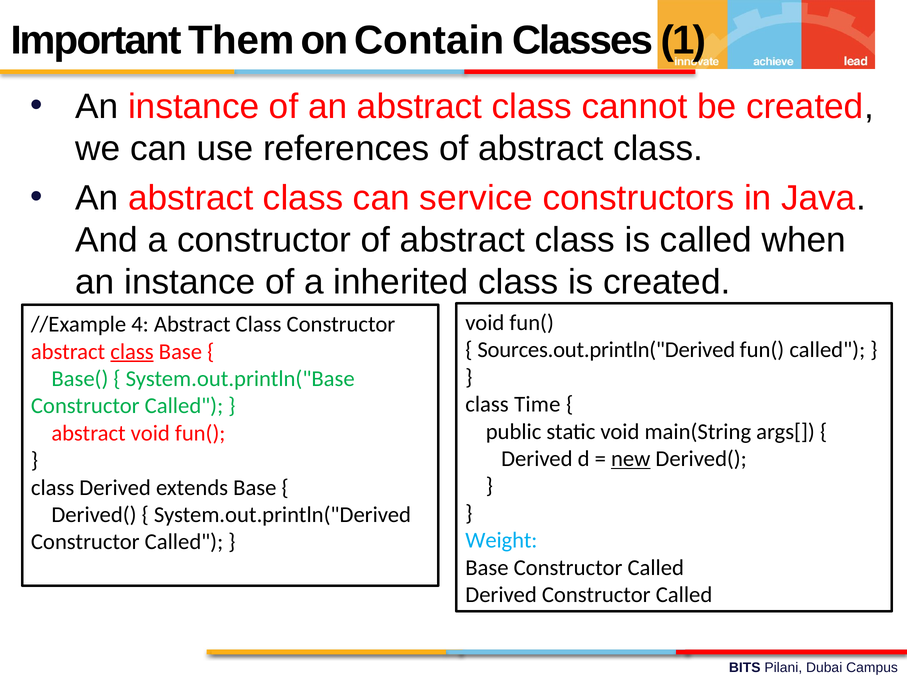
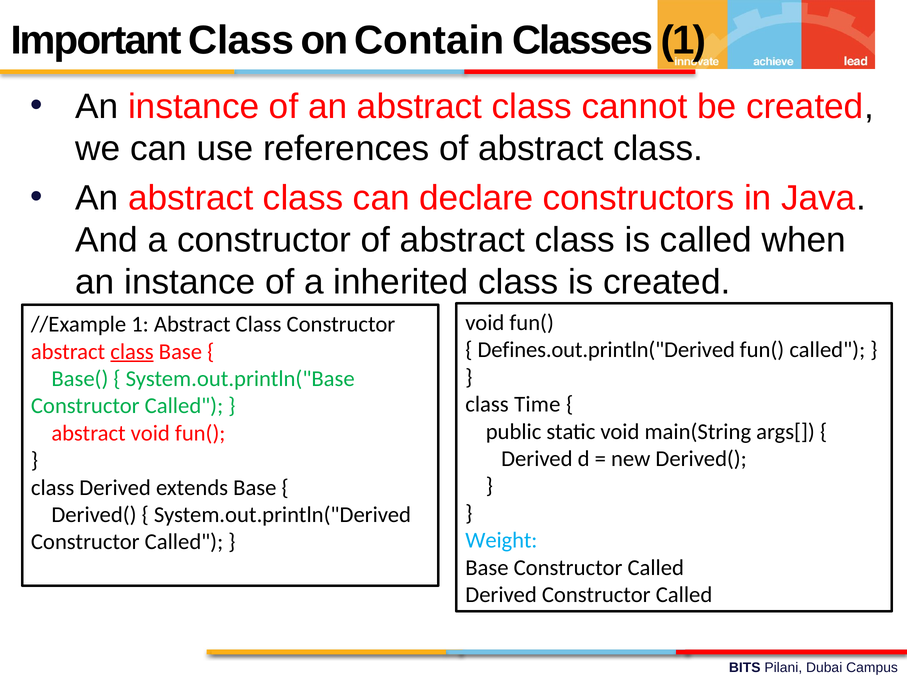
Important Them: Them -> Class
service: service -> declare
//Example 4: 4 -> 1
Sources.out.println("Derived: Sources.out.println("Derived -> Defines.out.println("Derived
new underline: present -> none
